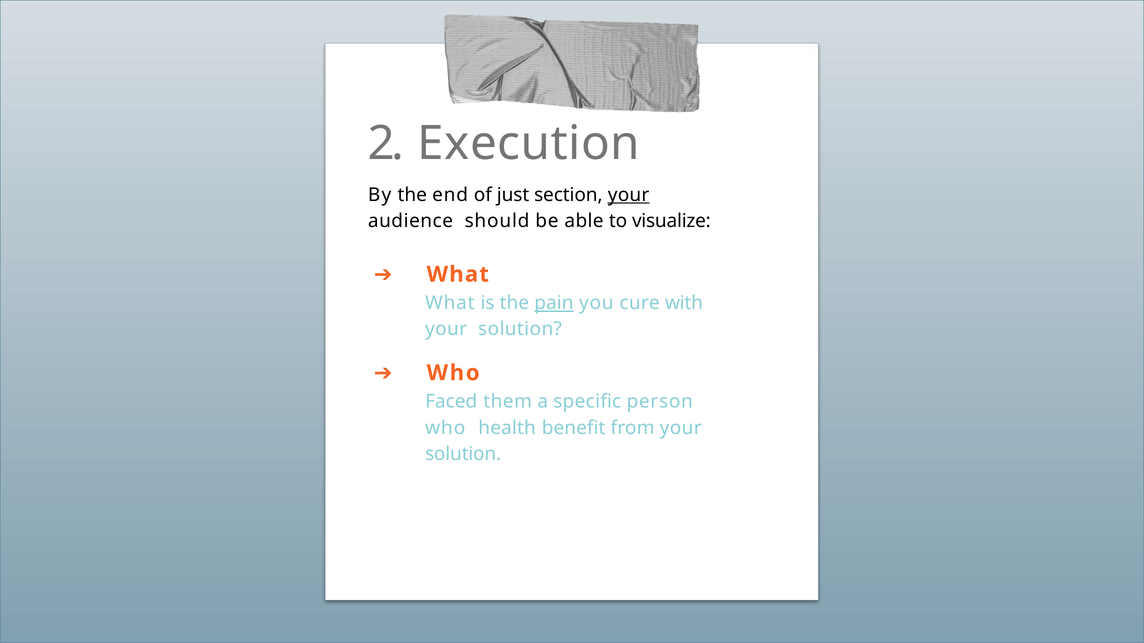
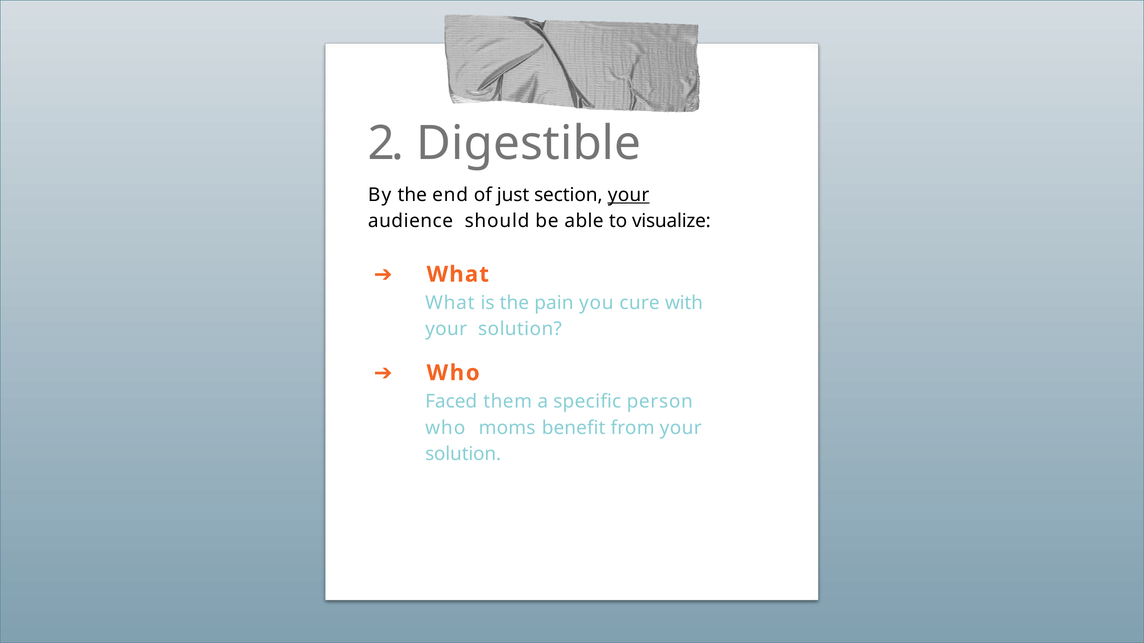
Execution: Execution -> Digestible
pain underline: present -> none
health: health -> moms
